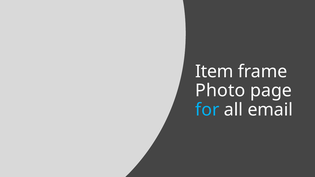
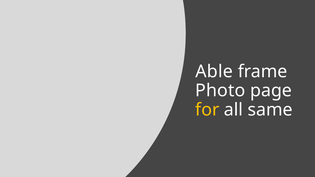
Item: Item -> Able
for colour: light blue -> yellow
email: email -> same
